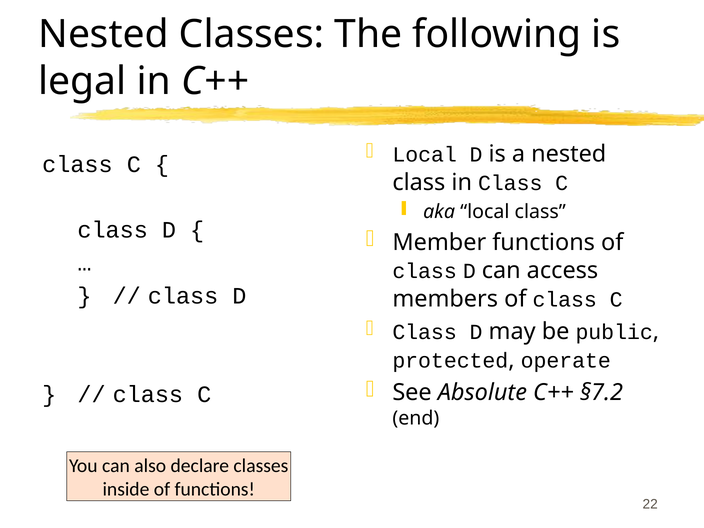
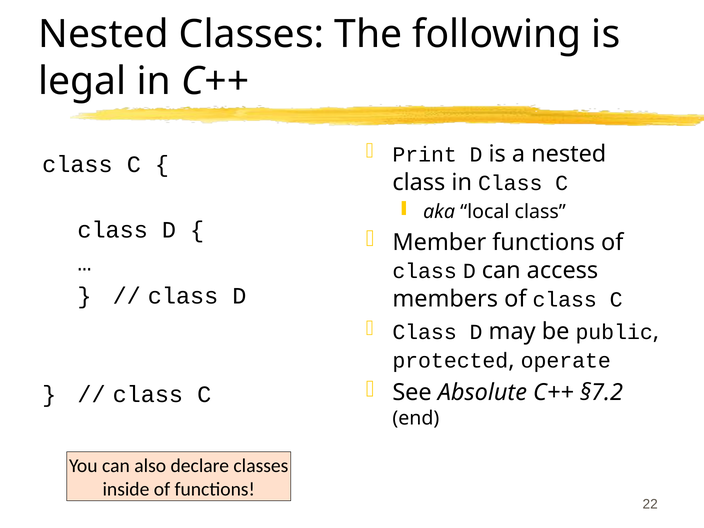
Local at (425, 155): Local -> Print
